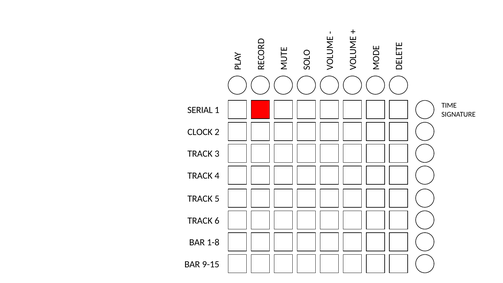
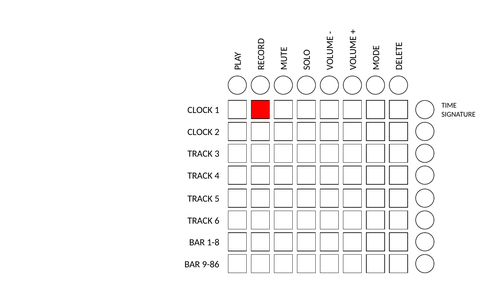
SERIAL at (200, 110): SERIAL -> CLOCK
9-15: 9-15 -> 9-86
